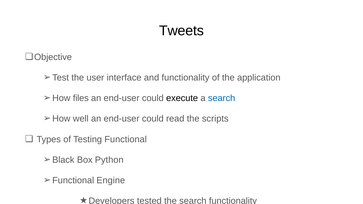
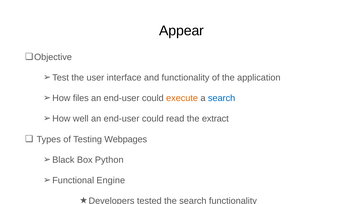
Tweets: Tweets -> Appear
execute colour: black -> orange
scripts: scripts -> extract
Functional: Functional -> Webpages
